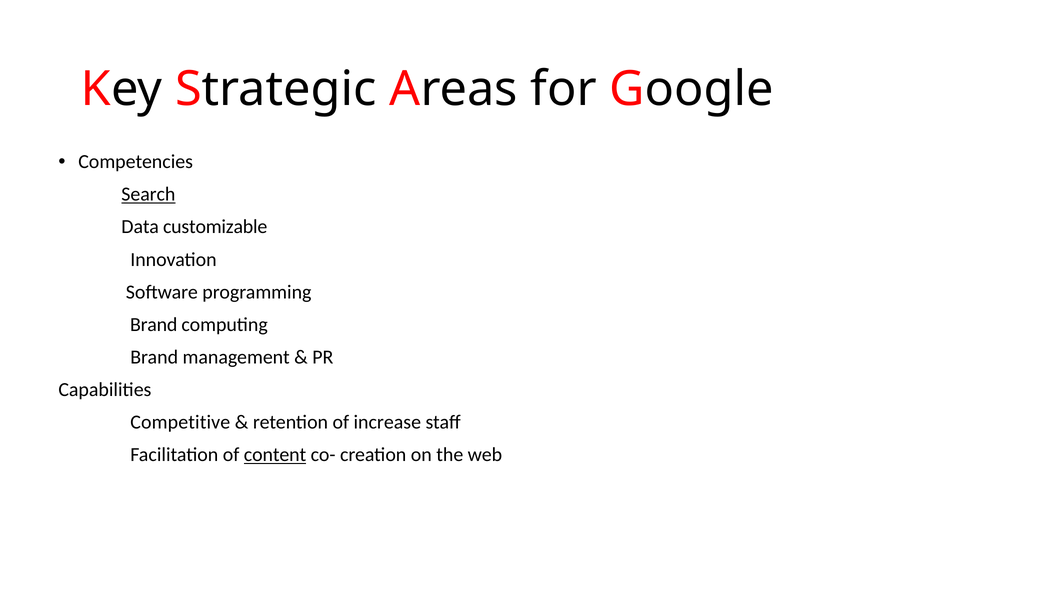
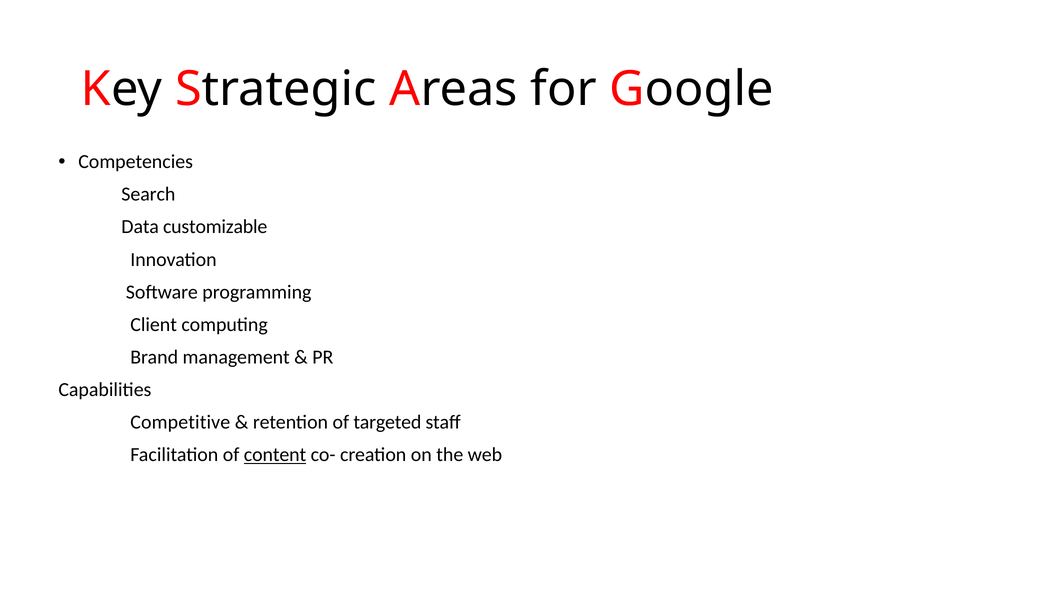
Search underline: present -> none
Brand at (154, 325): Brand -> Client
increase: increase -> targeted
